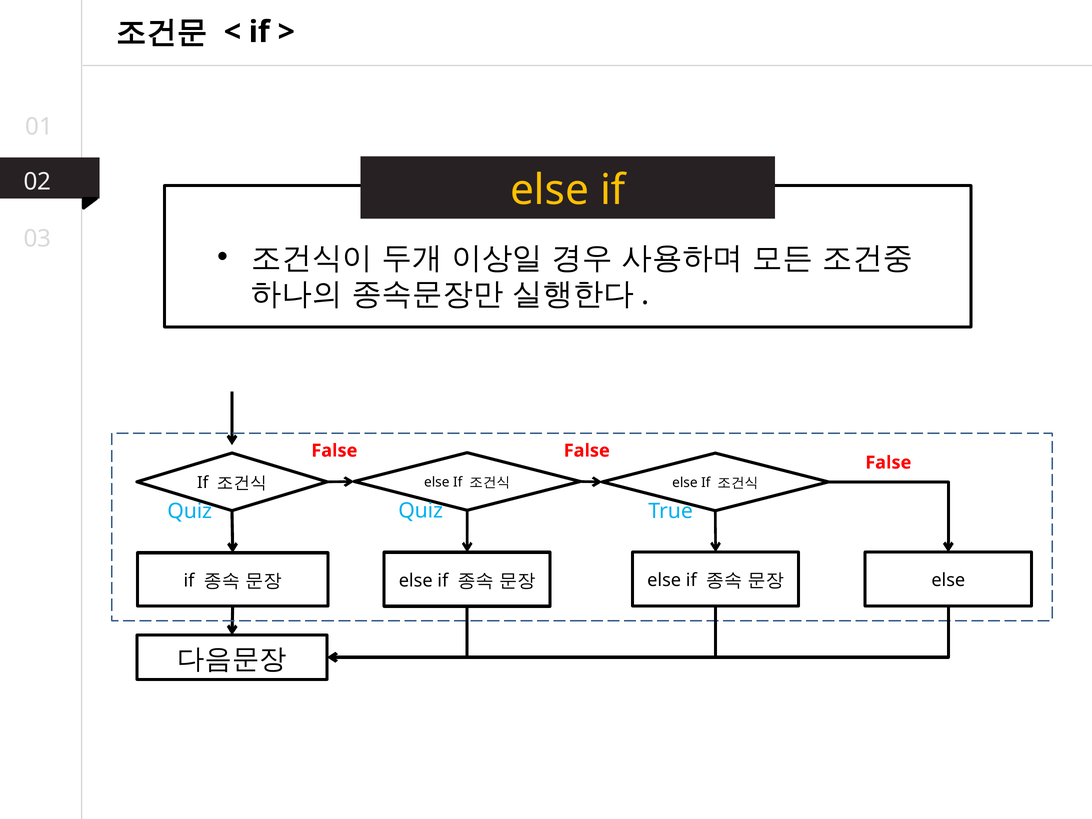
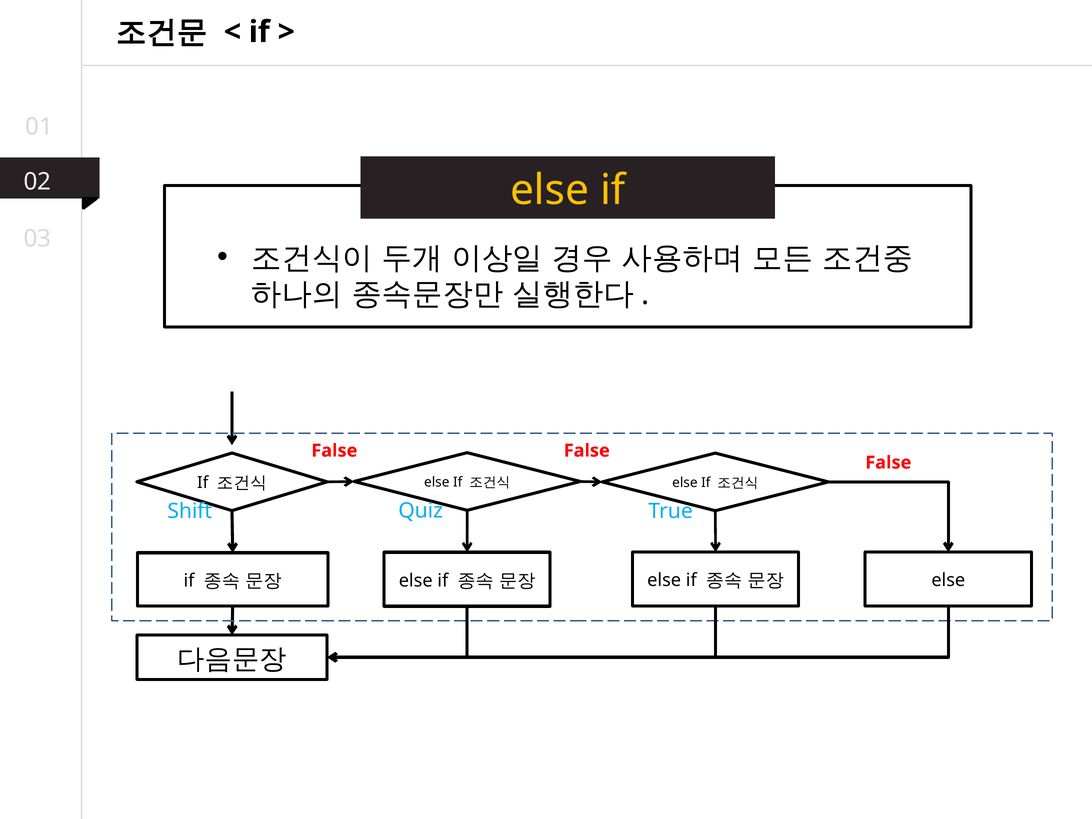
Quiz at (190, 511): Quiz -> Shift
